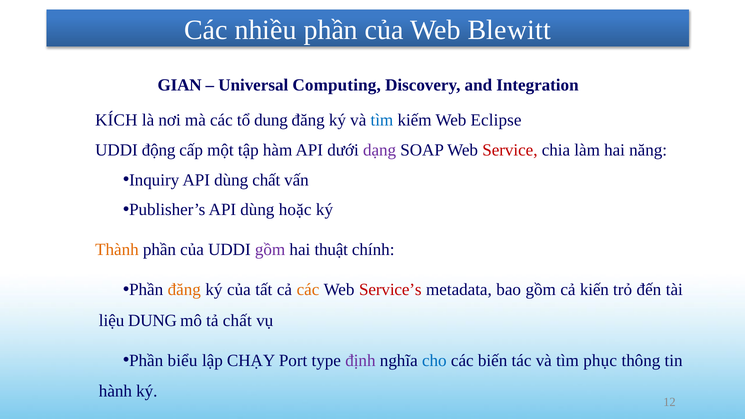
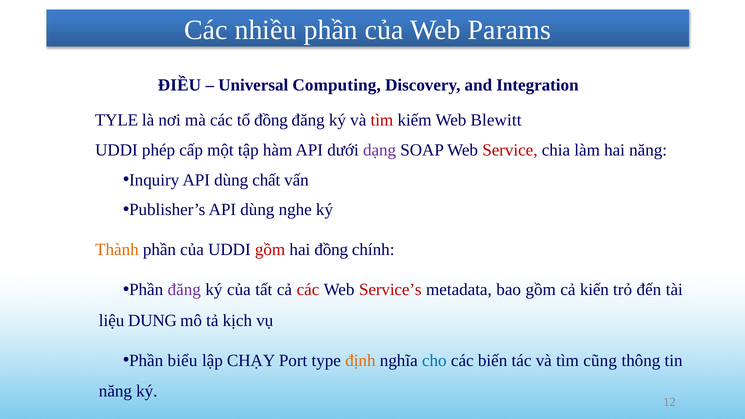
Blewitt: Blewitt -> Params
GIAN: GIAN -> ĐIỀU
KÍCH: KÍCH -> TYLE
tổ dung: dung -> đồng
tìm at (382, 120) colour: blue -> red
Eclipse: Eclipse -> Blewitt
động: động -> phép
hoặc: hoặc -> nghe
gồm at (270, 250) colour: purple -> red
hai thuật: thuật -> đồng
đăng at (184, 290) colour: orange -> purple
các at (308, 290) colour: orange -> red
tả chất: chất -> kịch
định colour: purple -> orange
phục: phục -> cũng
hành at (115, 391): hành -> năng
